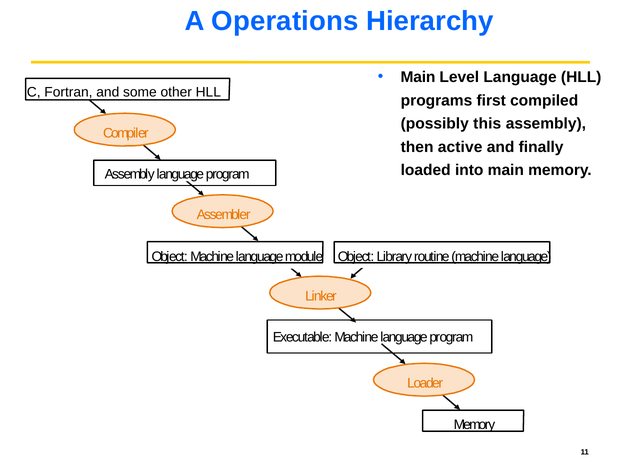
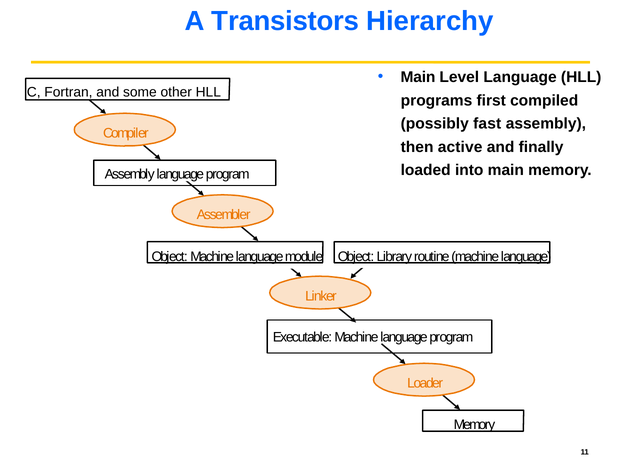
Operations: Operations -> Transistors
this: this -> fast
